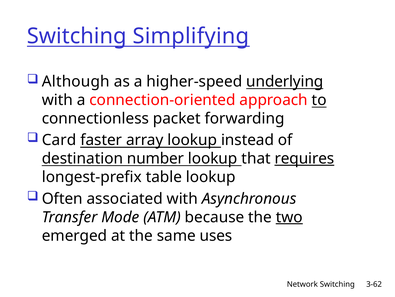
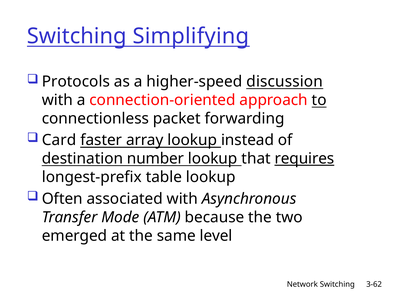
Although: Although -> Protocols
underlying: underlying -> discussion
two underline: present -> none
uses: uses -> level
